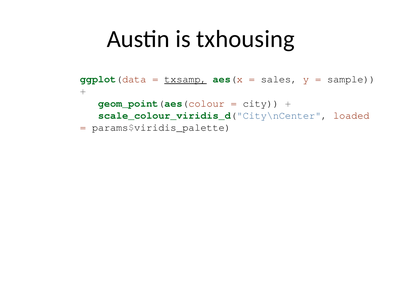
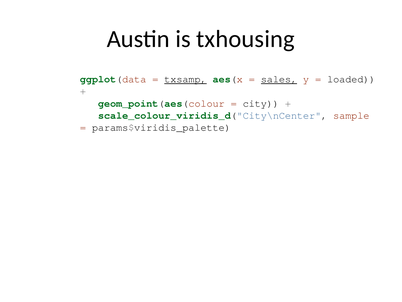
sales underline: none -> present
sample: sample -> loaded
loaded: loaded -> sample
